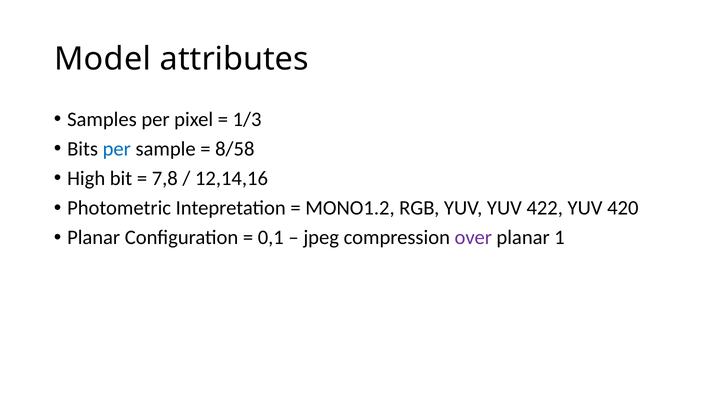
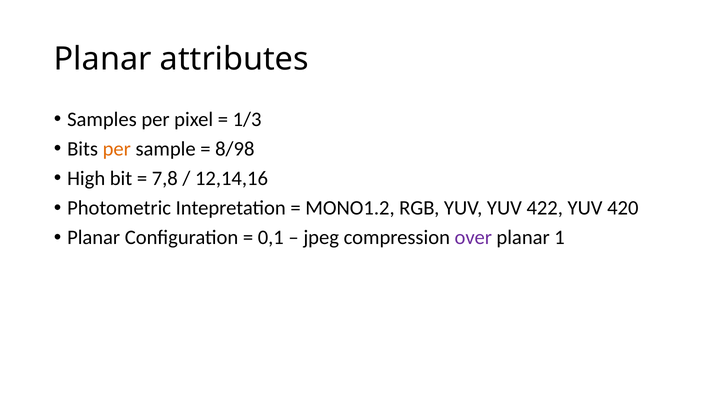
Model at (103, 59): Model -> Planar
per at (117, 149) colour: blue -> orange
8/58: 8/58 -> 8/98
